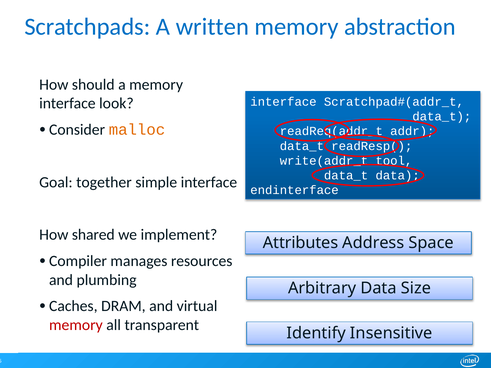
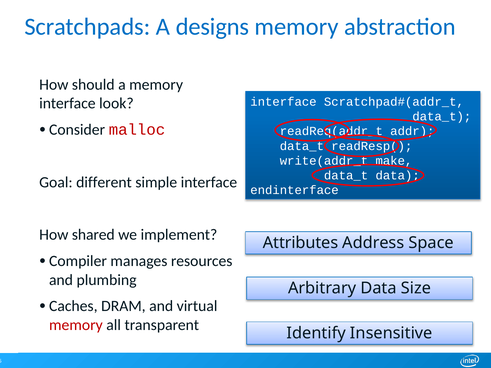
written: written -> designs
malloc colour: orange -> red
tool: tool -> make
together: together -> different
